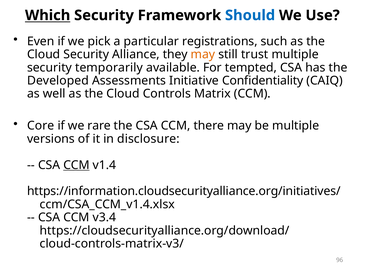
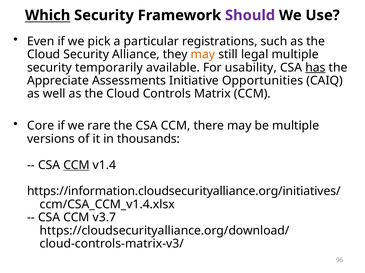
Should colour: blue -> purple
trust: trust -> legal
tempted: tempted -> usability
has underline: none -> present
Developed: Developed -> Appreciate
Confidentiality: Confidentiality -> Opportunities
disclosure: disclosure -> thousands
v3.4: v3.4 -> v3.7
